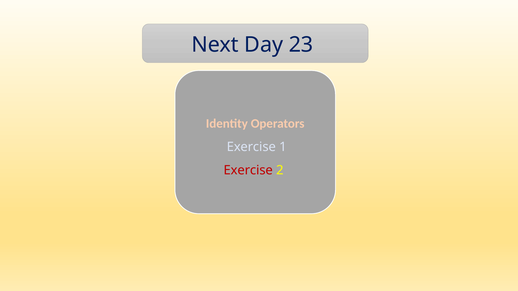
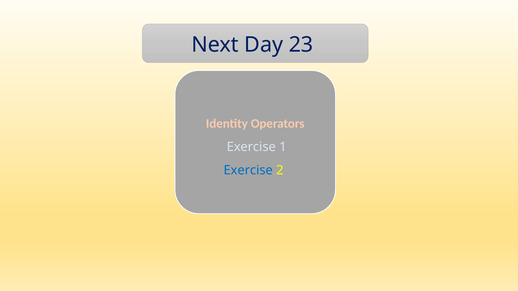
Exercise at (248, 170) colour: red -> blue
